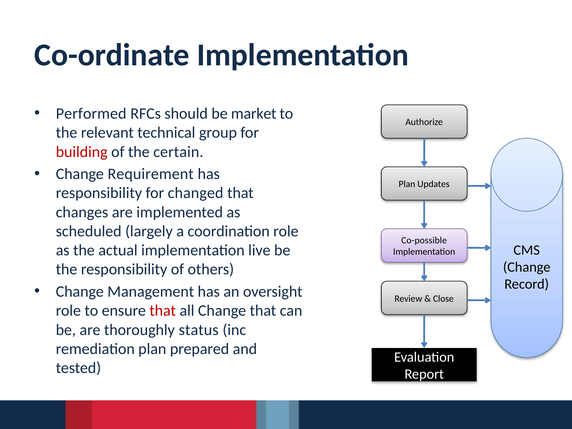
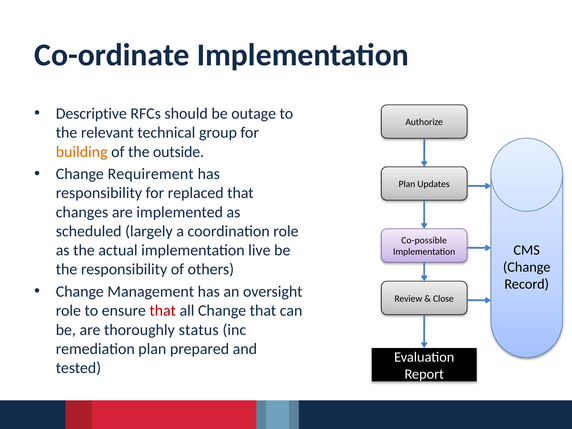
Performed: Performed -> Descriptive
market: market -> outage
building colour: red -> orange
certain: certain -> outside
changed: changed -> replaced
